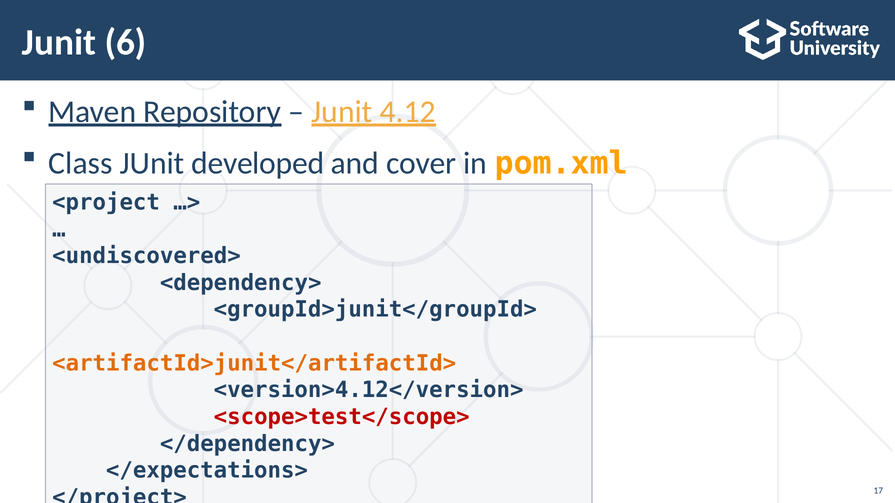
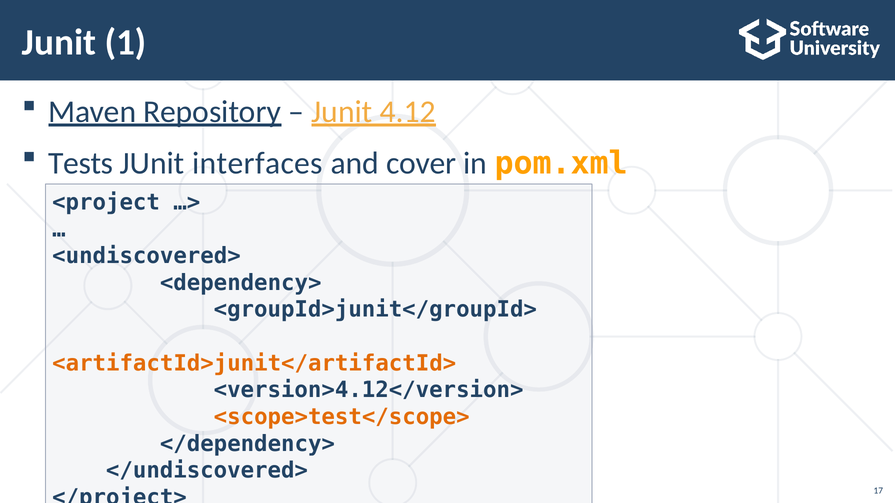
6: 6 -> 1
Class: Class -> Tests
developed: developed -> interfaces
<scope>test</scope> colour: red -> orange
</expectations>: </expectations> -> </undiscovered>
